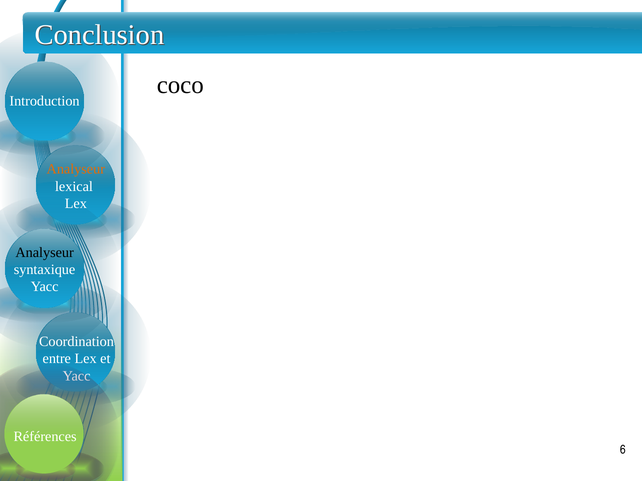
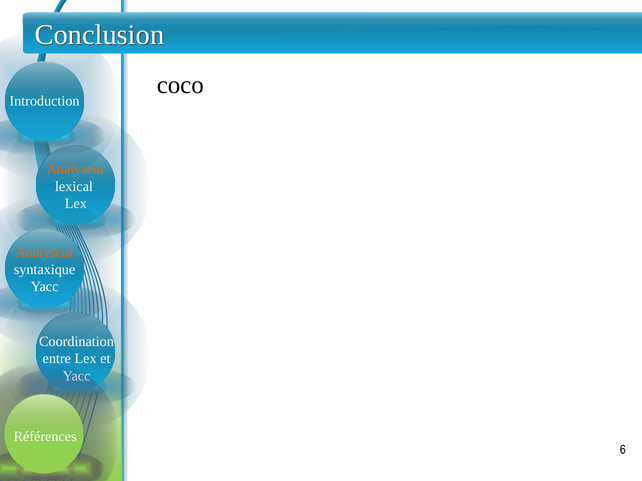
Analyseur at (45, 253) colour: black -> orange
